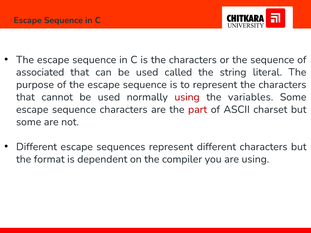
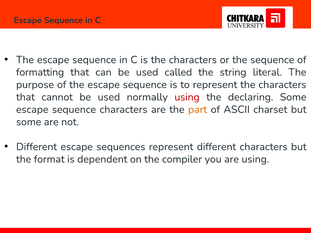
associated: associated -> formatting
variables: variables -> declaring
part colour: red -> orange
